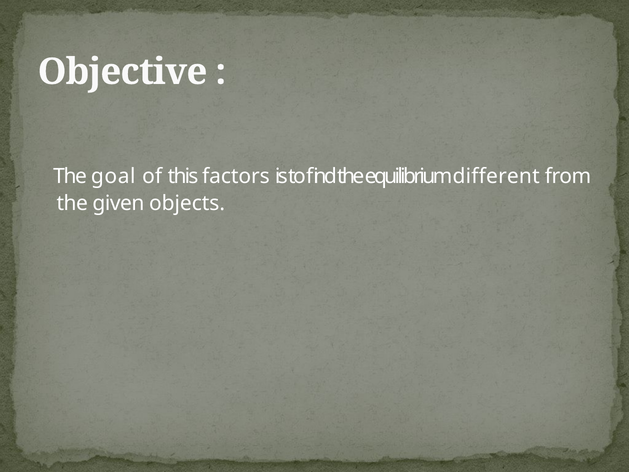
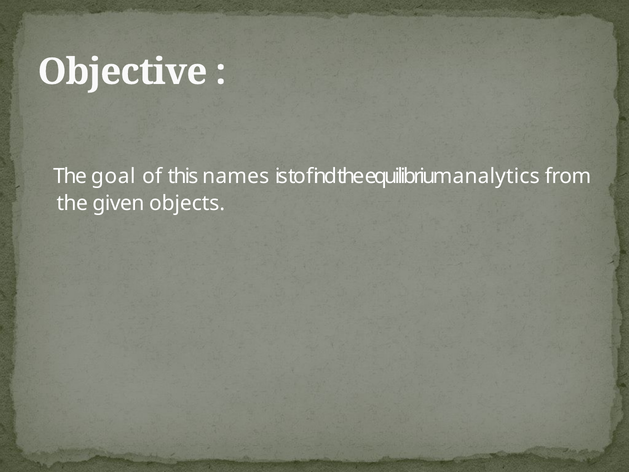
factors: factors -> names
different: different -> analytics
